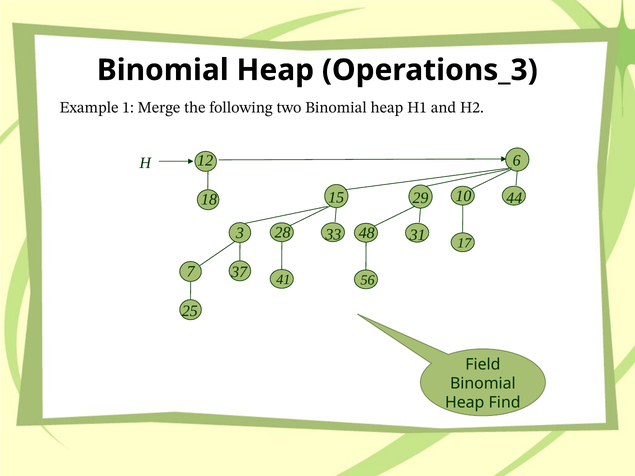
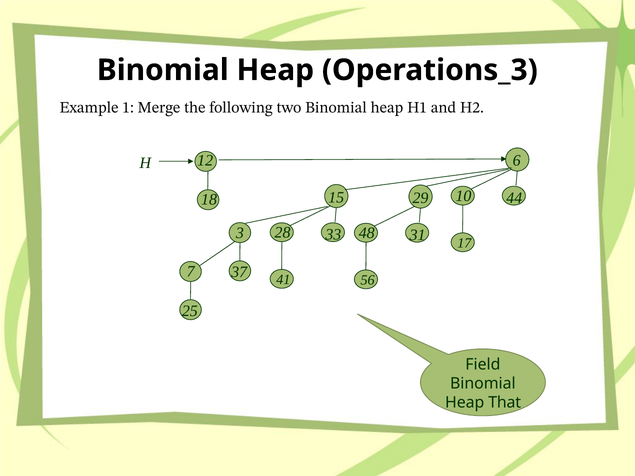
Find: Find -> That
